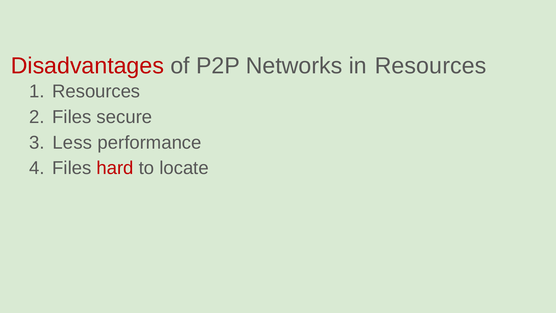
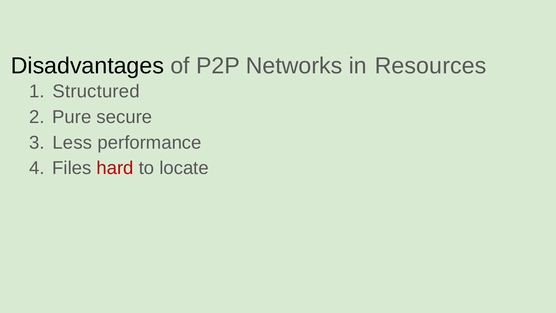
Disadvantages colour: red -> black
Resources at (96, 91): Resources -> Structured
Files at (72, 117): Files -> Pure
